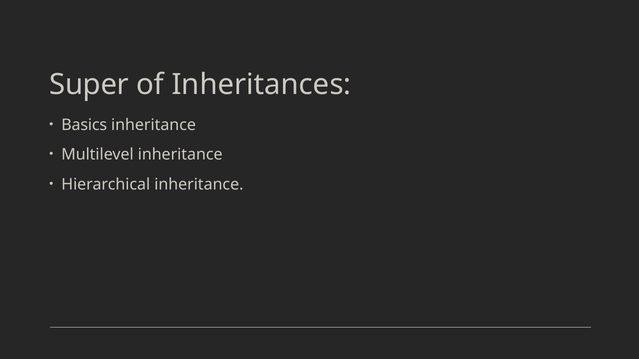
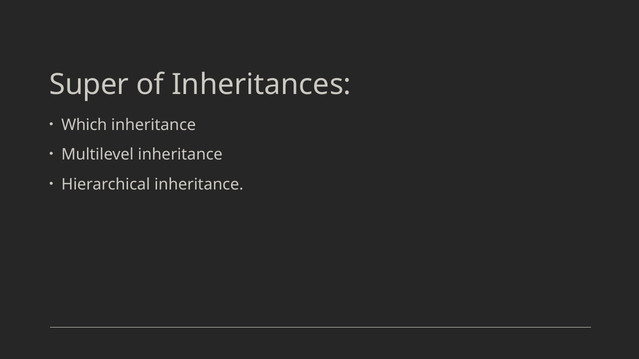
Basics: Basics -> Which
